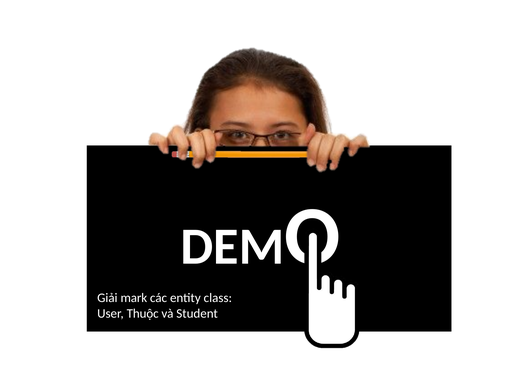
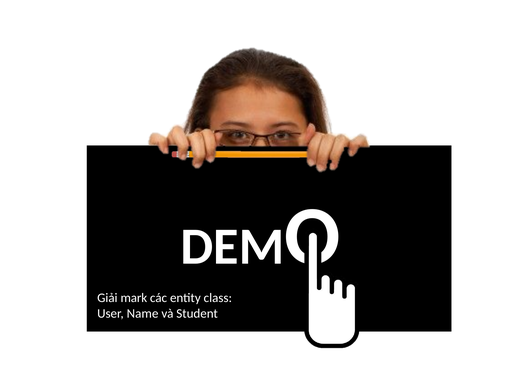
Thuộc: Thuộc -> Name
